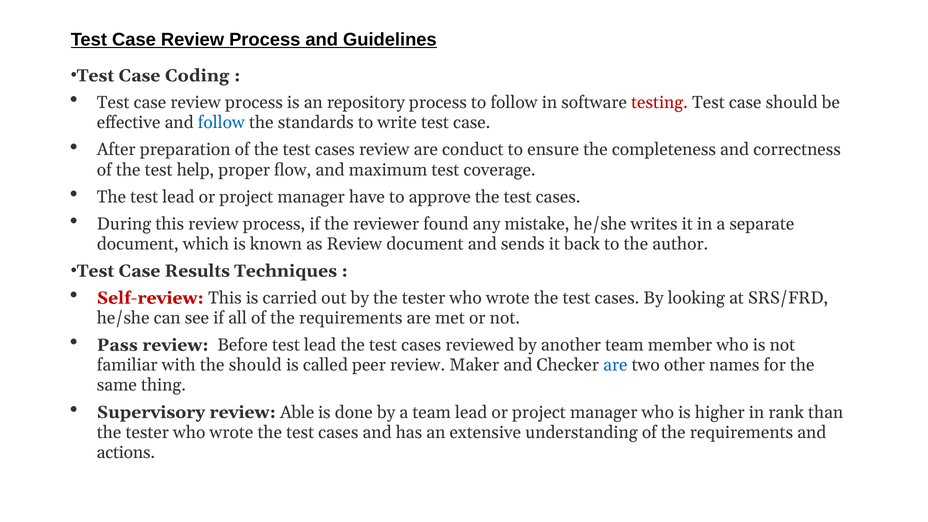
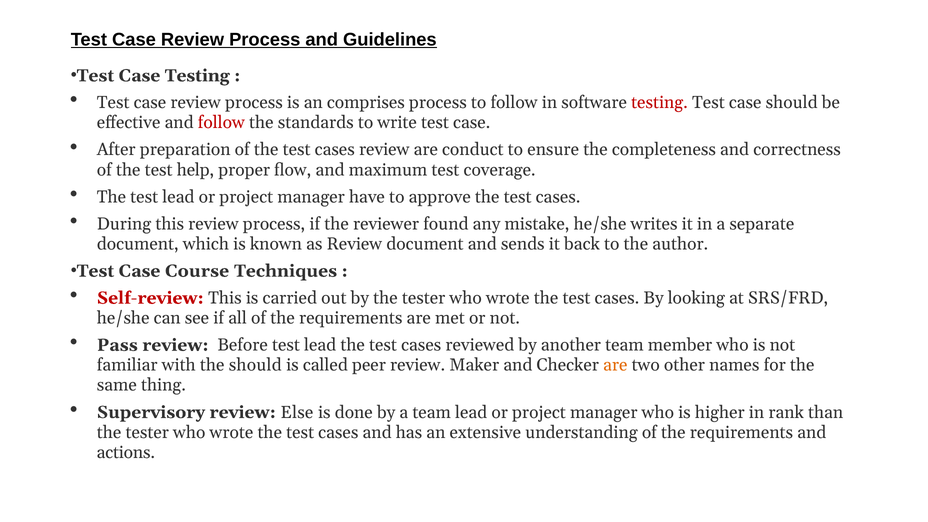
Case Coding: Coding -> Testing
repository: repository -> comprises
follow at (221, 123) colour: blue -> red
Results: Results -> Course
are at (615, 365) colour: blue -> orange
Able: Able -> Else
